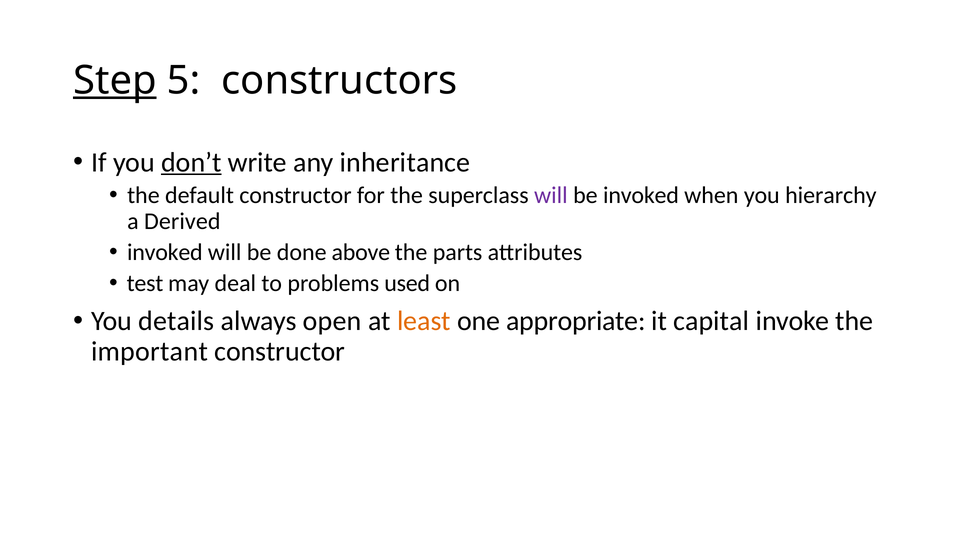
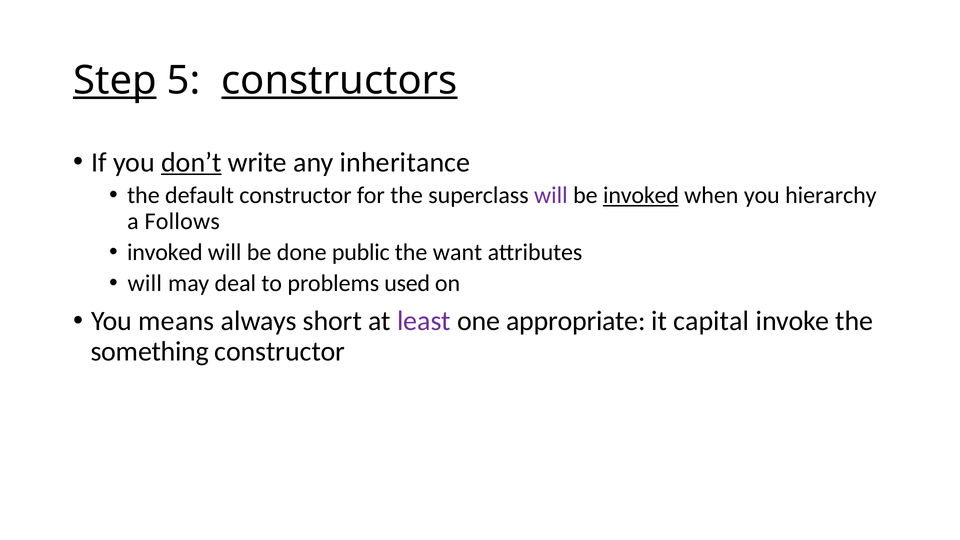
constructors underline: none -> present
invoked at (641, 195) underline: none -> present
Derived: Derived -> Follows
above: above -> public
parts: parts -> want
test at (145, 283): test -> will
details: details -> means
open: open -> short
least colour: orange -> purple
important: important -> something
